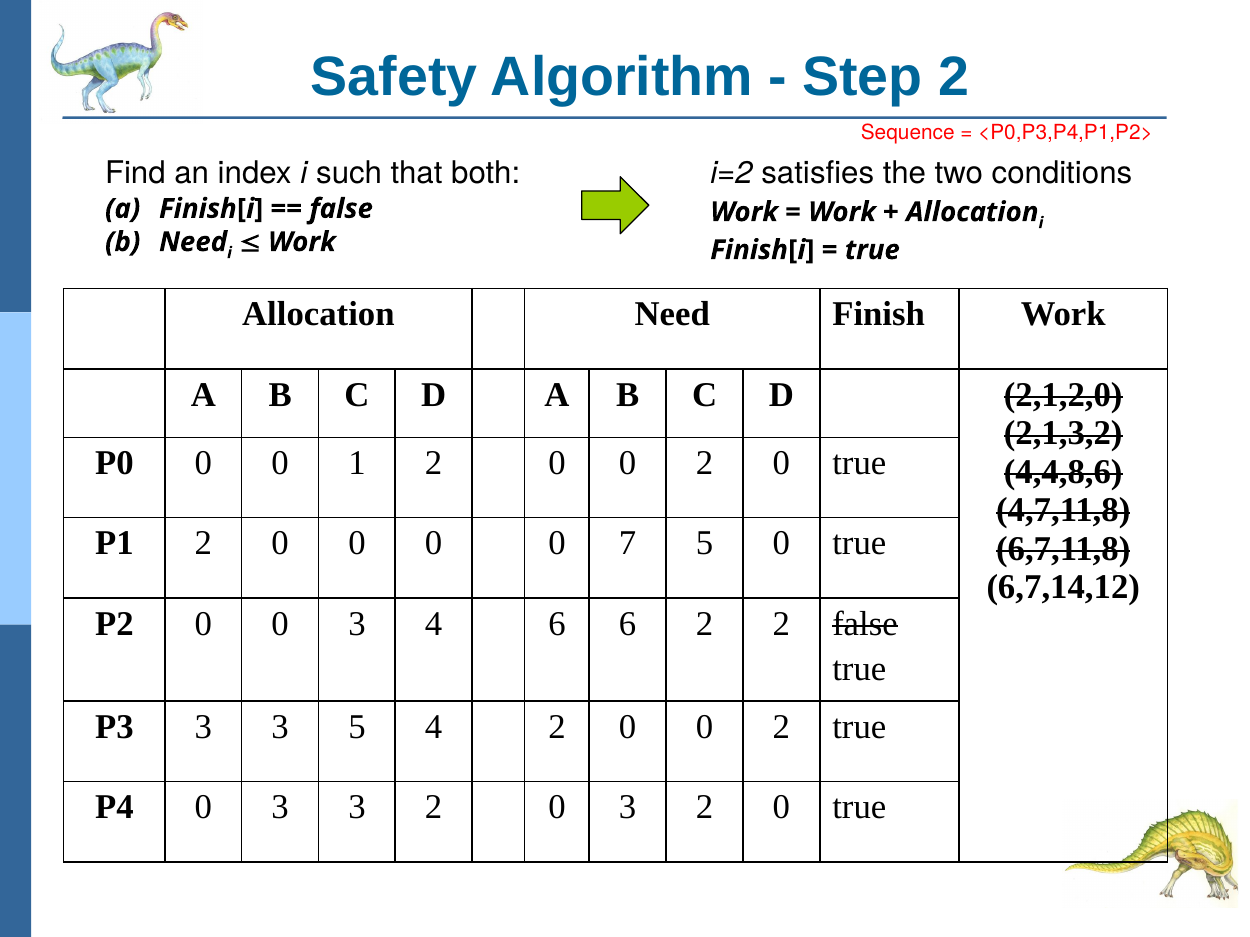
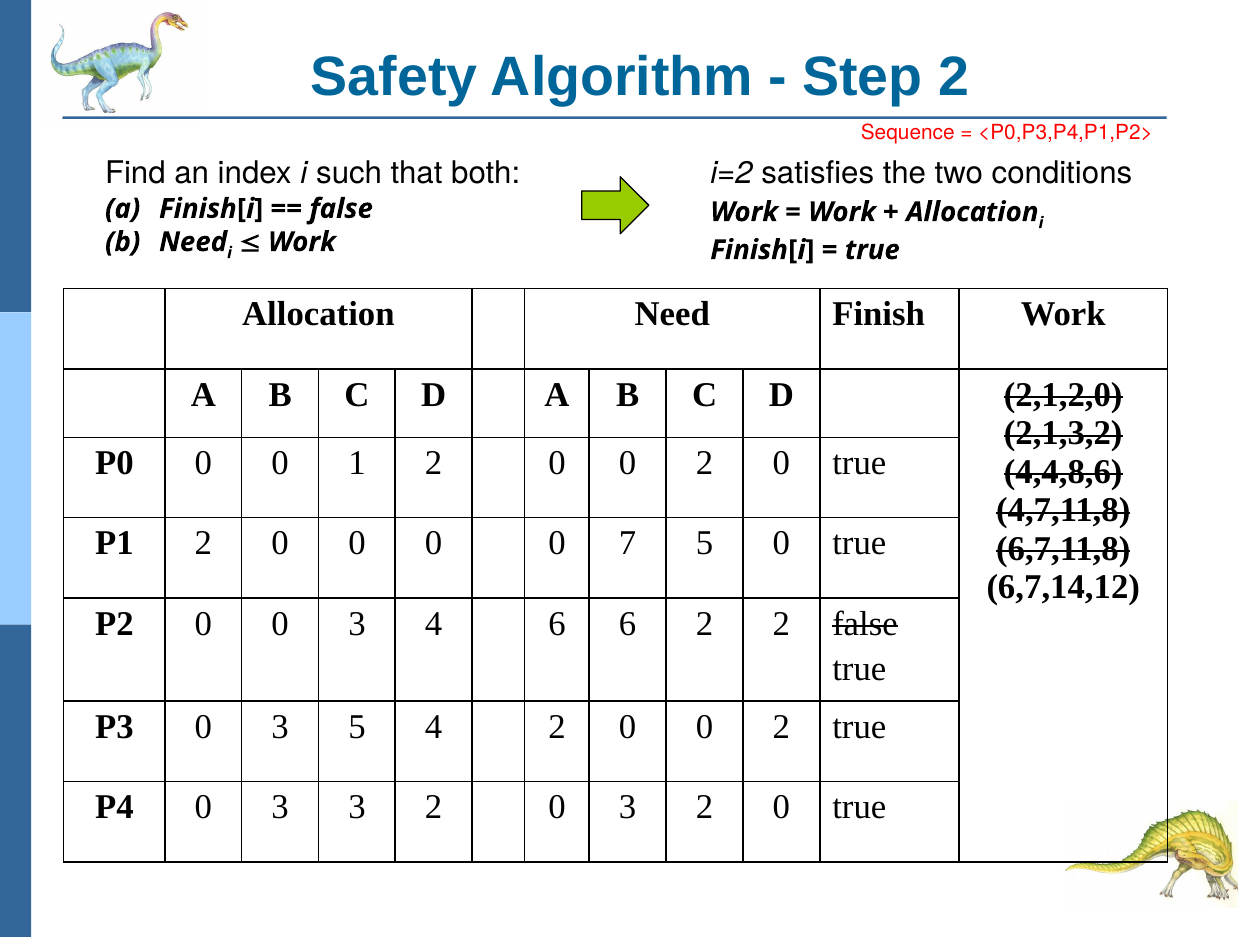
P3 3: 3 -> 0
